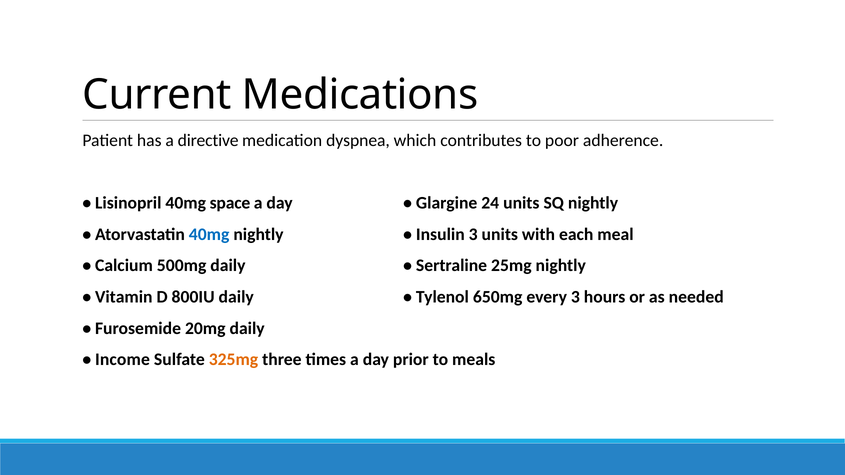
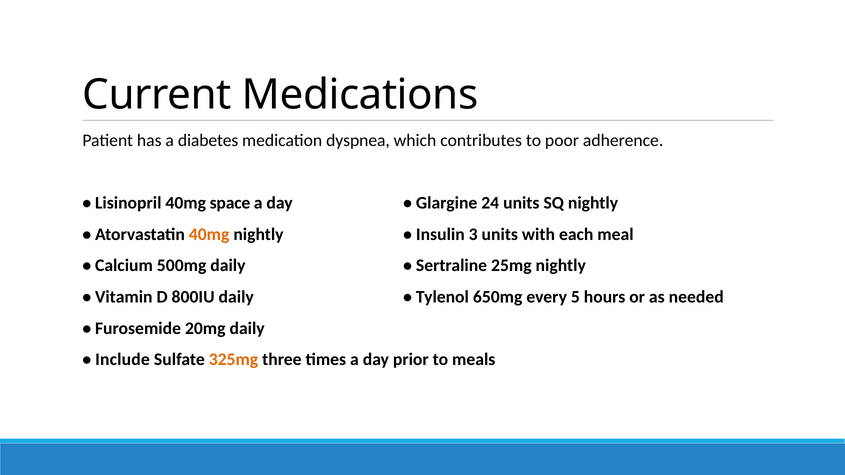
directive: directive -> diabetes
40mg at (209, 235) colour: blue -> orange
every 3: 3 -> 5
Income: Income -> Include
